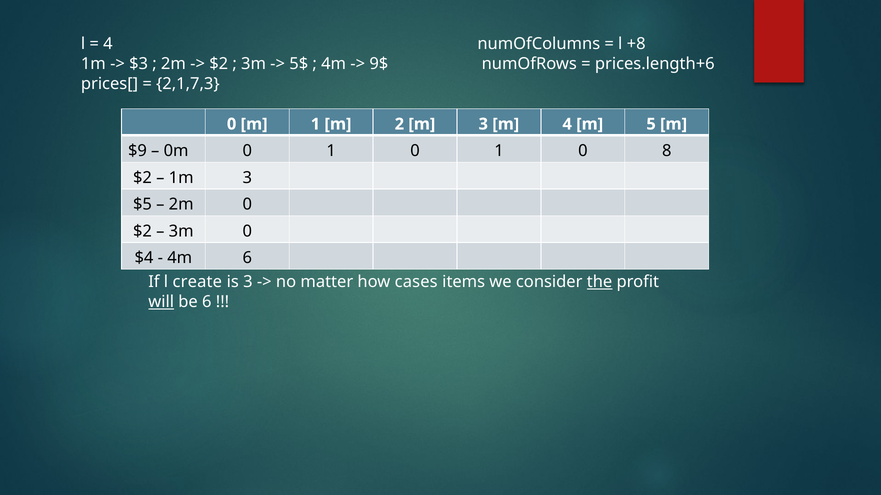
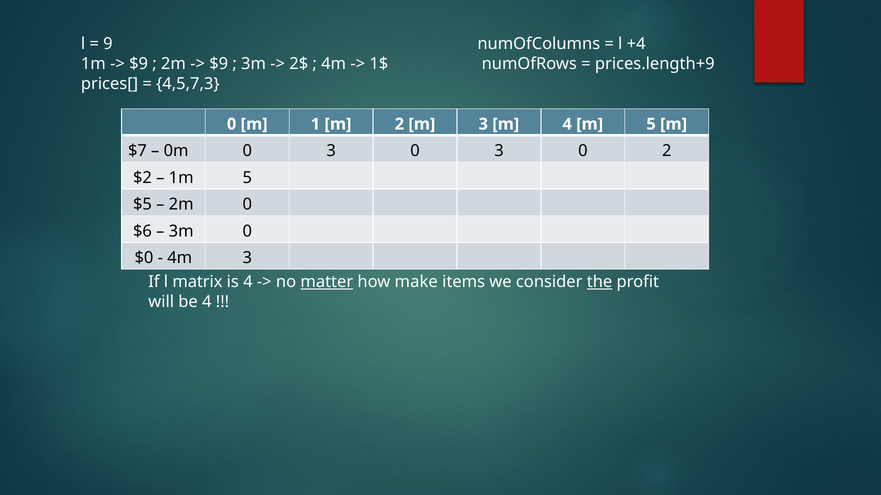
4 at (108, 44): 4 -> 9
+8: +8 -> +4
$3 at (139, 64): $3 -> $9
$2 at (219, 64): $2 -> $9
5$: 5$ -> 2$
9$: 9$ -> 1$
prices.length+6: prices.length+6 -> prices.length+9
2,1,7,3: 2,1,7,3 -> 4,5,7,3
$9: $9 -> $7
0m 0 1: 1 -> 3
1 at (499, 151): 1 -> 3
0 8: 8 -> 2
1m 3: 3 -> 5
$2 at (143, 231): $2 -> $6
$4: $4 -> $0
4m 6: 6 -> 3
create: create -> matrix
is 3: 3 -> 4
matter underline: none -> present
cases: cases -> make
will underline: present -> none
be 6: 6 -> 4
